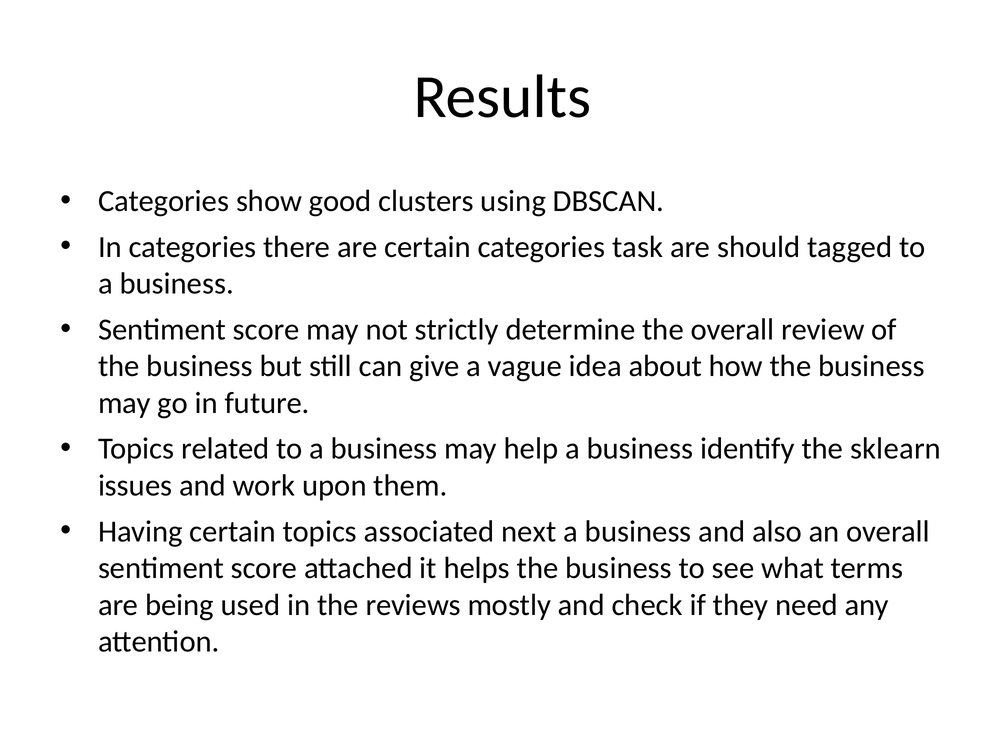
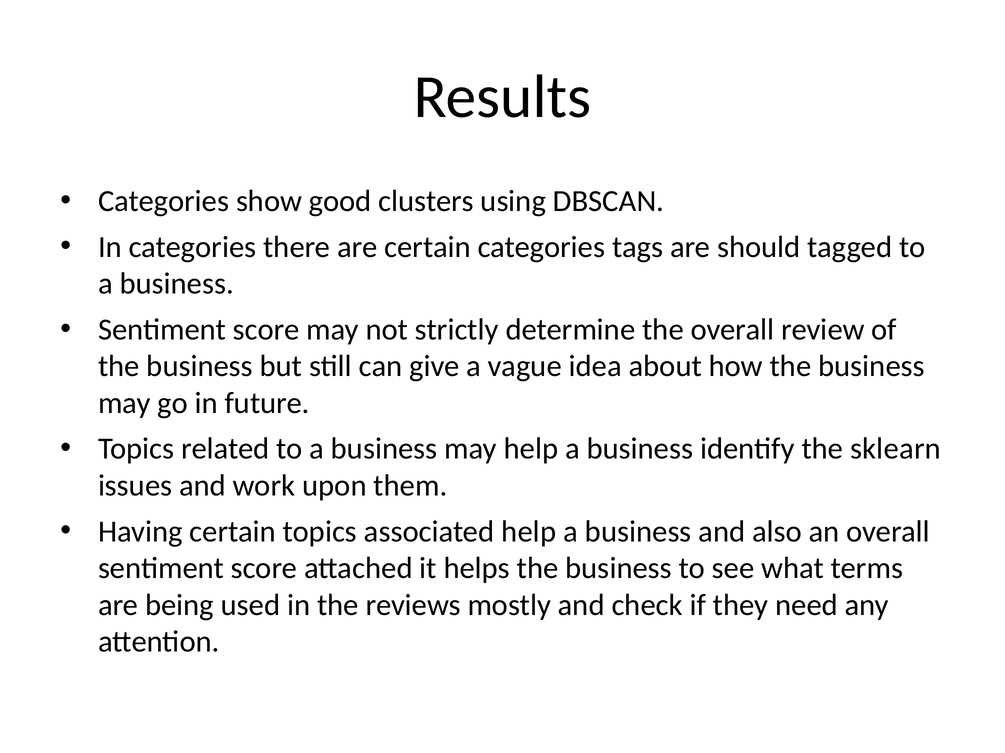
task: task -> tags
associated next: next -> help
